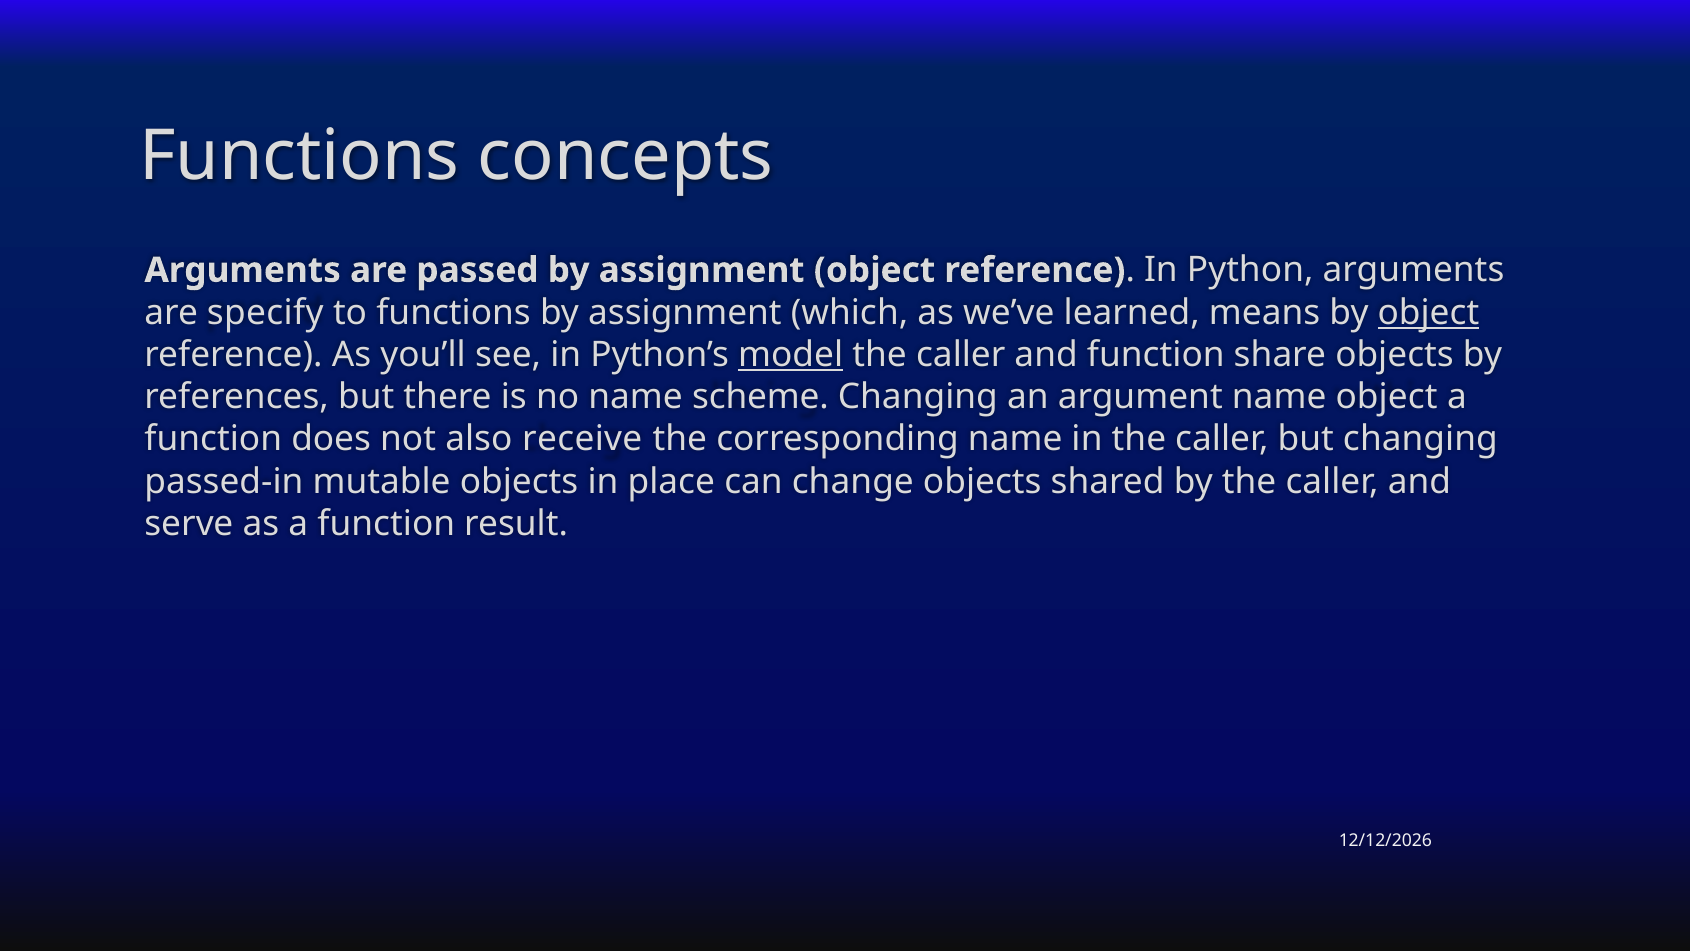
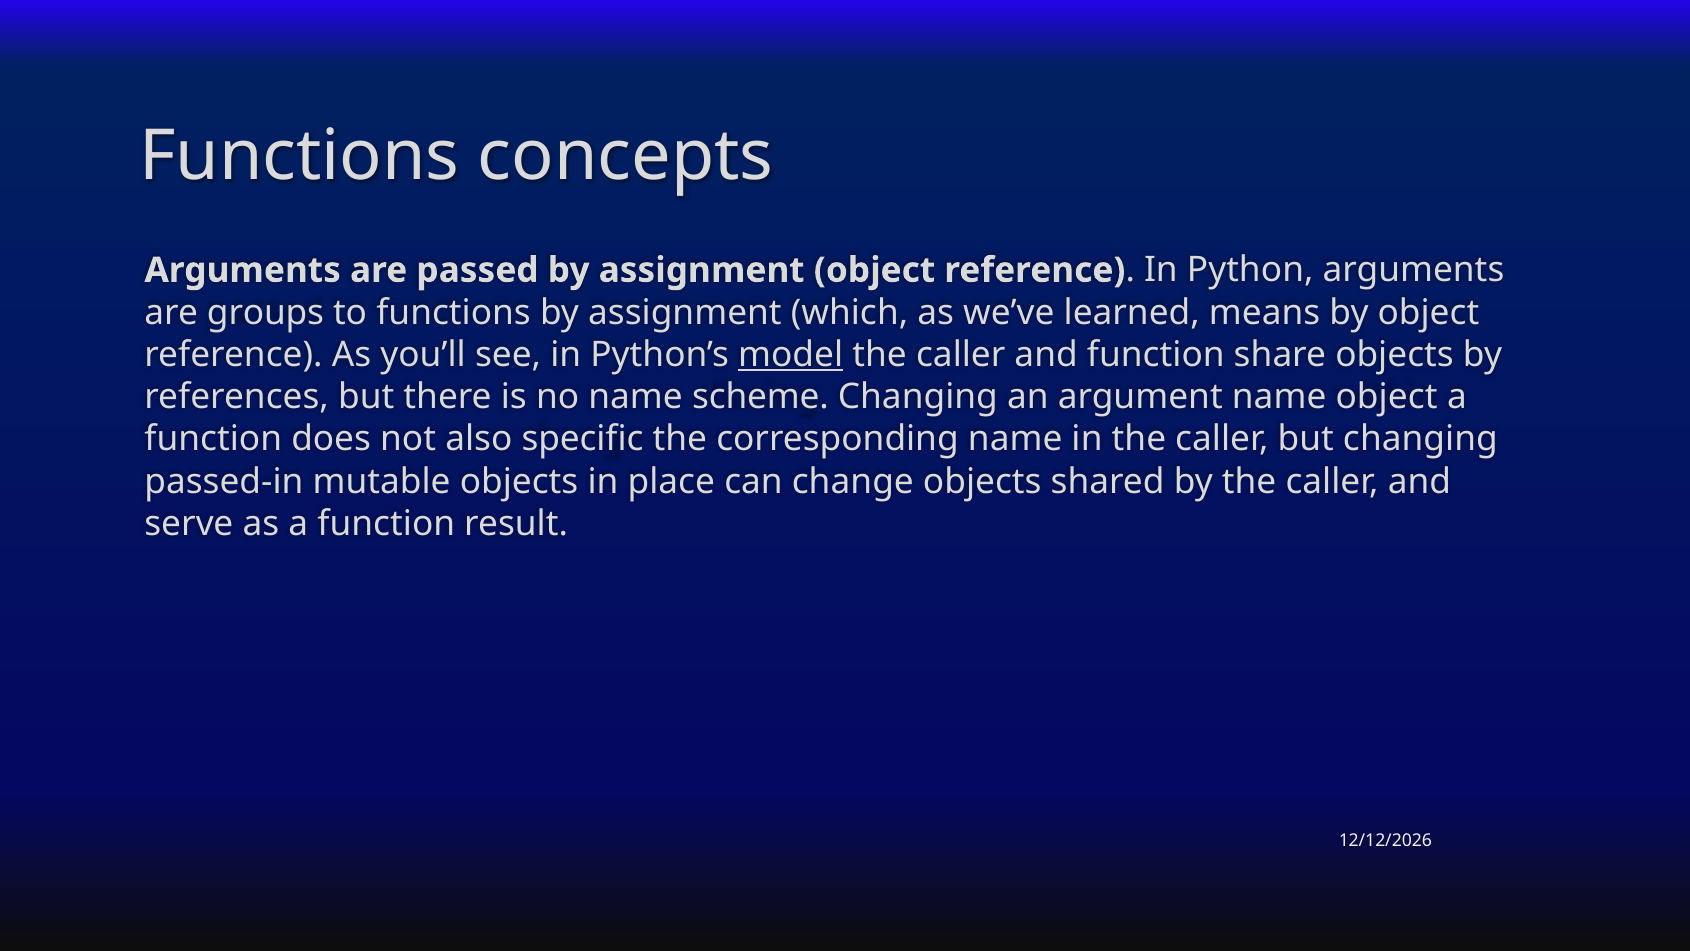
specify: specify -> groups
object at (1428, 312) underline: present -> none
receive: receive -> specific
